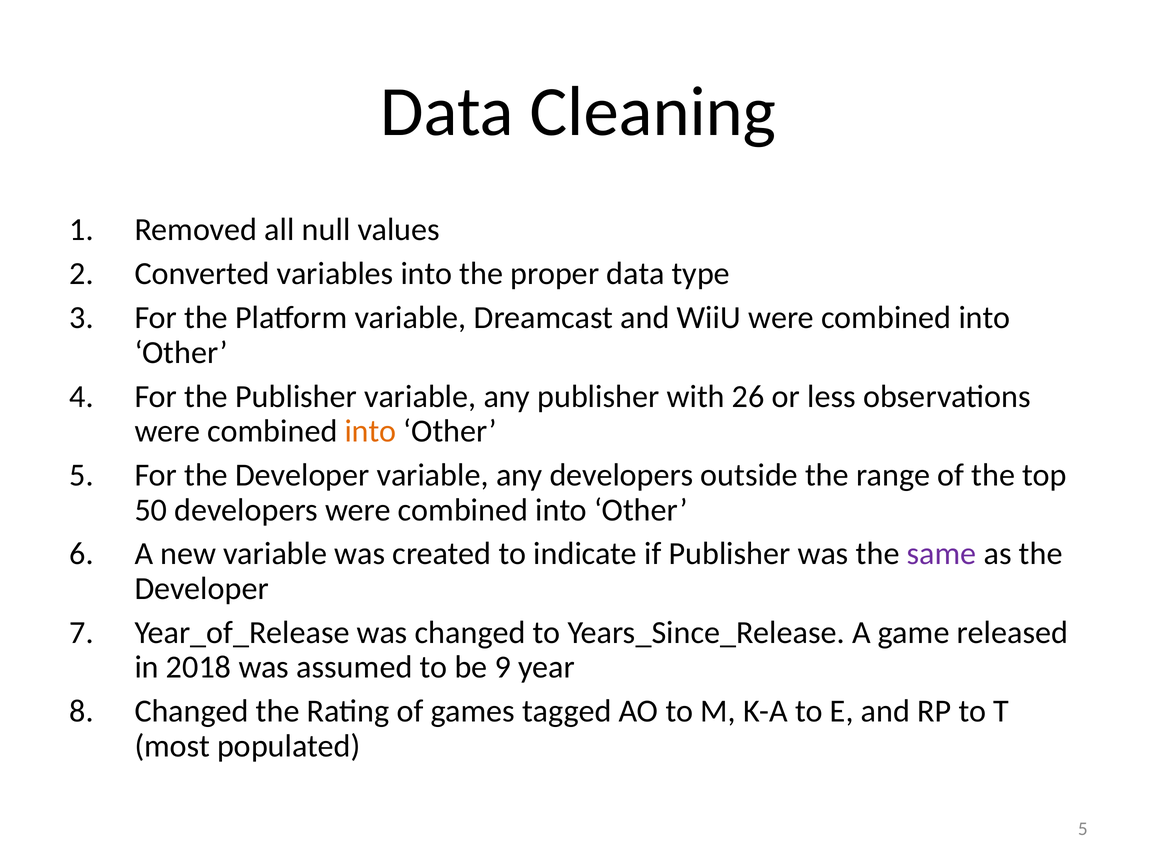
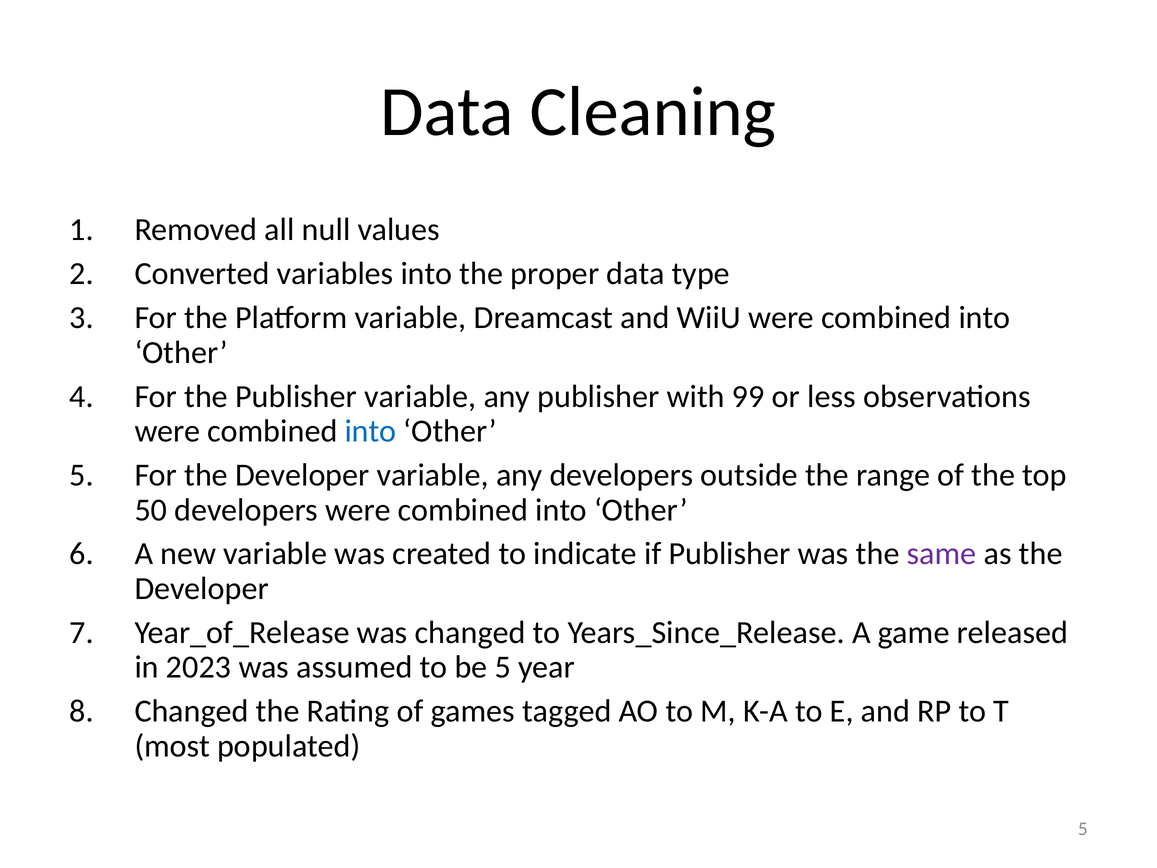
26: 26 -> 99
into at (370, 431) colour: orange -> blue
2018: 2018 -> 2023
be 9: 9 -> 5
